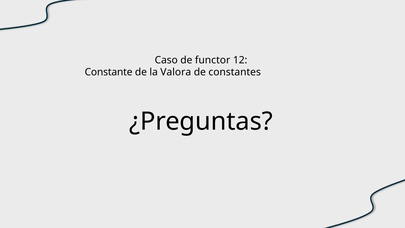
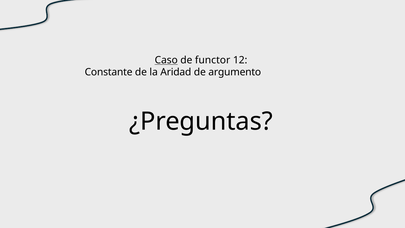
Caso underline: none -> present
Valora: Valora -> Aridad
constantes: constantes -> argumento
